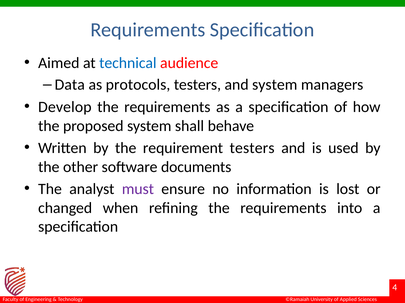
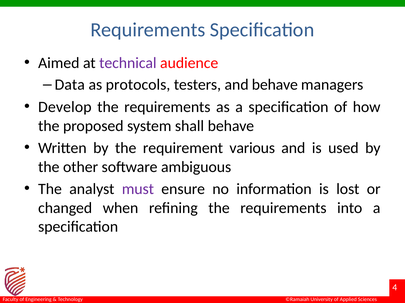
technical colour: blue -> purple
and system: system -> behave
requirement testers: testers -> various
documents: documents -> ambiguous
